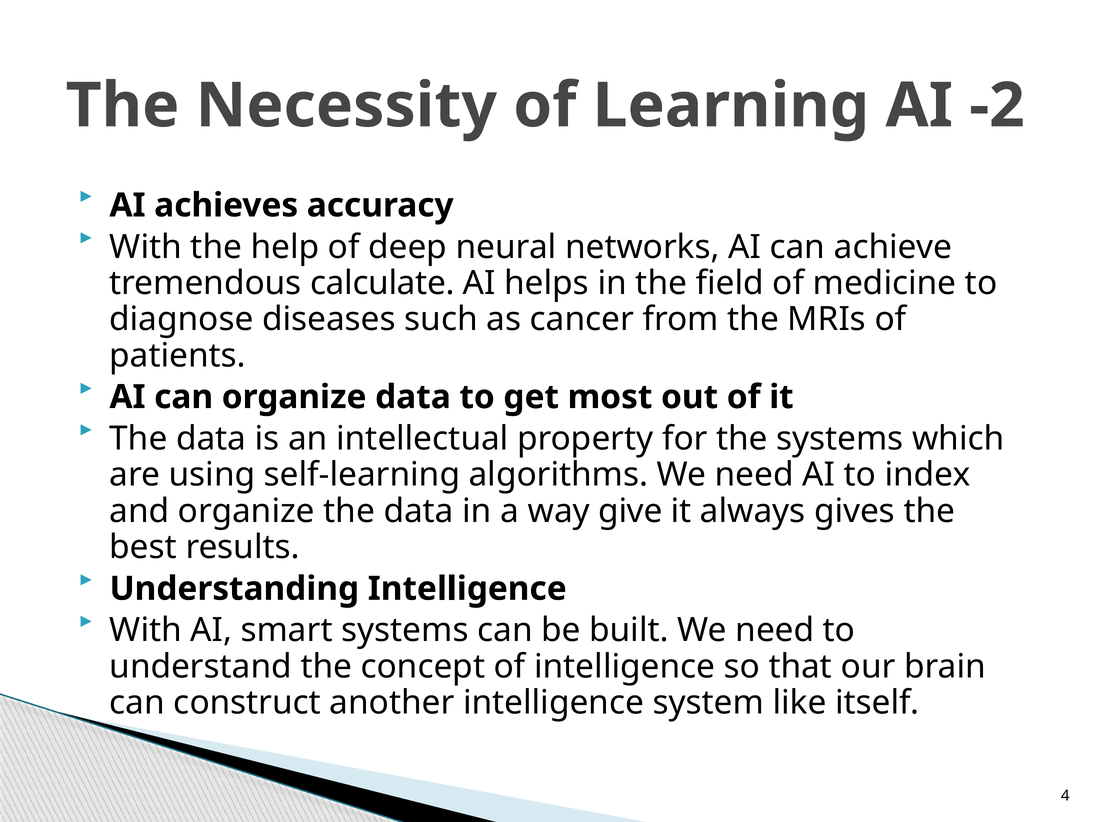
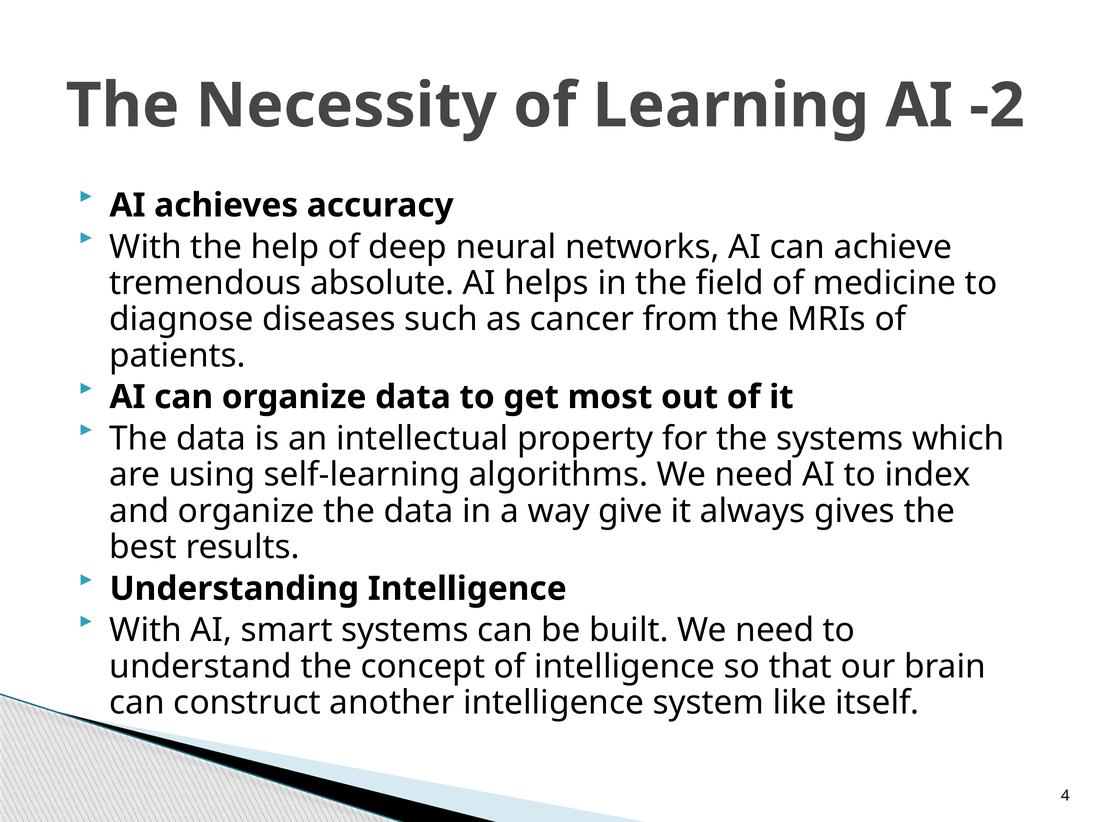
calculate: calculate -> absolute
